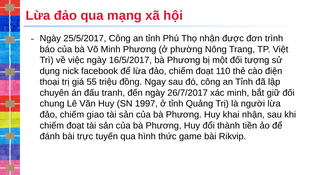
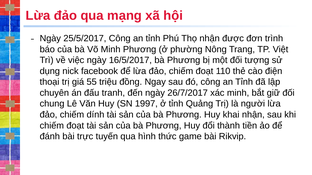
giao: giao -> dính
